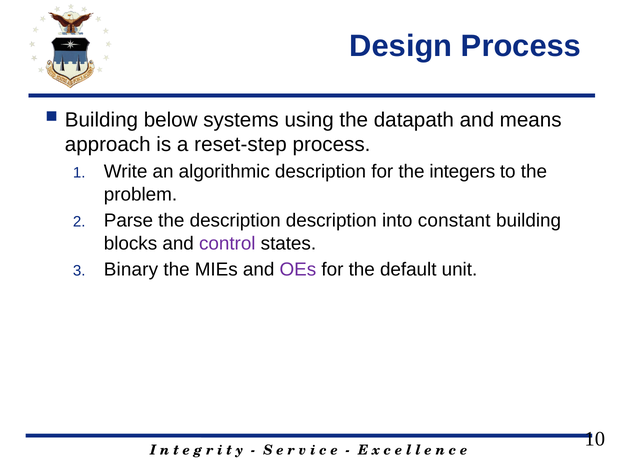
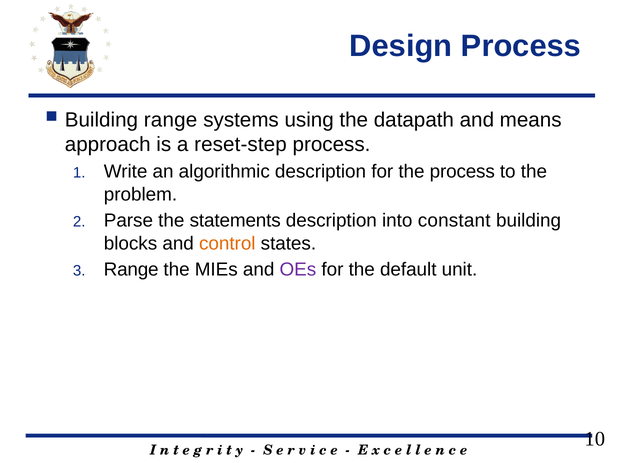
Building below: below -> range
the integers: integers -> process
the description: description -> statements
control colour: purple -> orange
Binary at (131, 270): Binary -> Range
